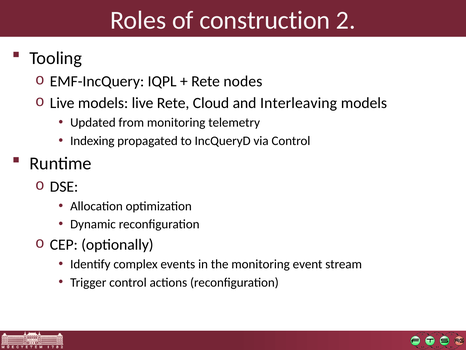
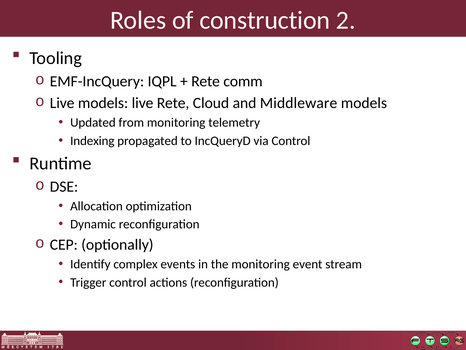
nodes: nodes -> comm
Interleaving: Interleaving -> Middleware
